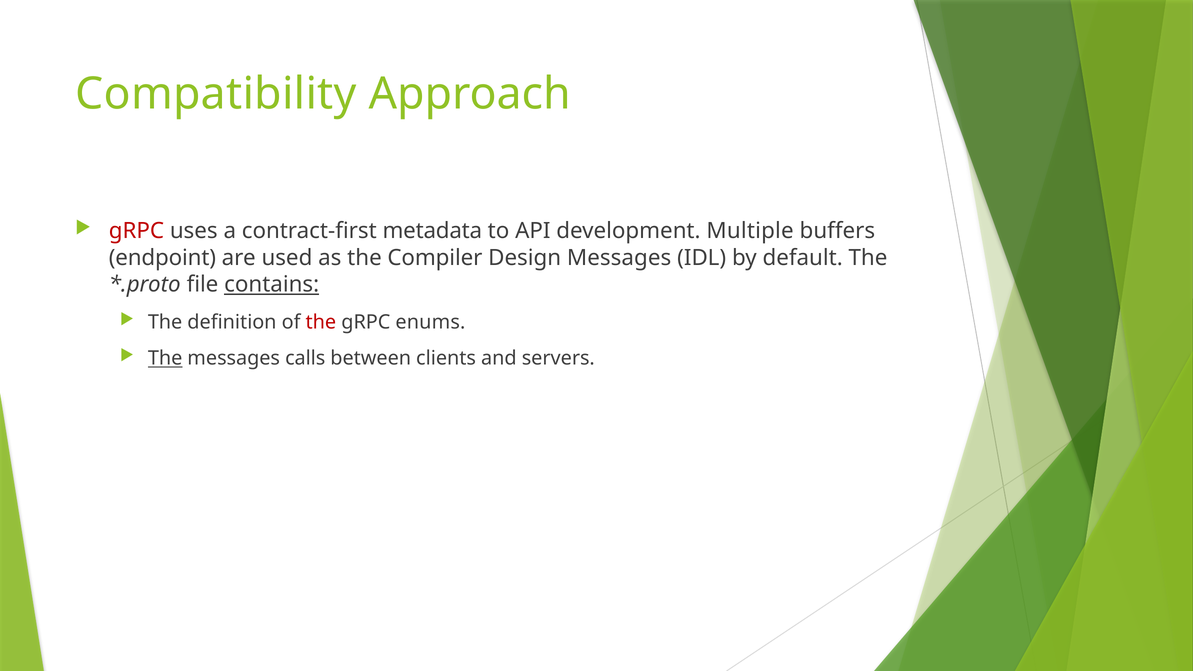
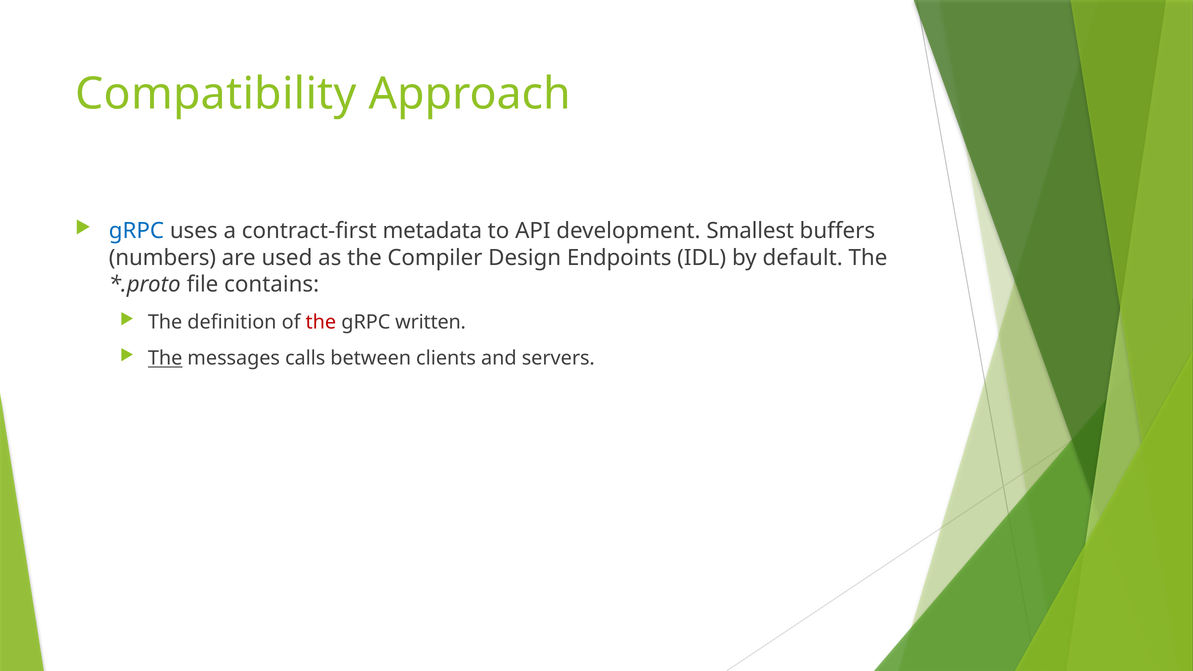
gRPC at (136, 231) colour: red -> blue
Multiple: Multiple -> Smallest
endpoint: endpoint -> numbers
Design Messages: Messages -> Endpoints
contains underline: present -> none
enums: enums -> written
